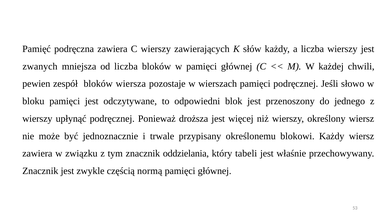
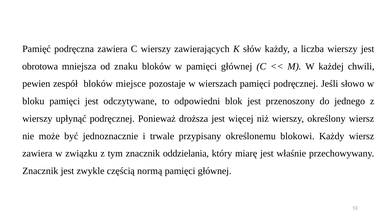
zwanych: zwanych -> obrotowa
od liczba: liczba -> znaku
wiersza: wiersza -> miejsce
tabeli: tabeli -> miarę
